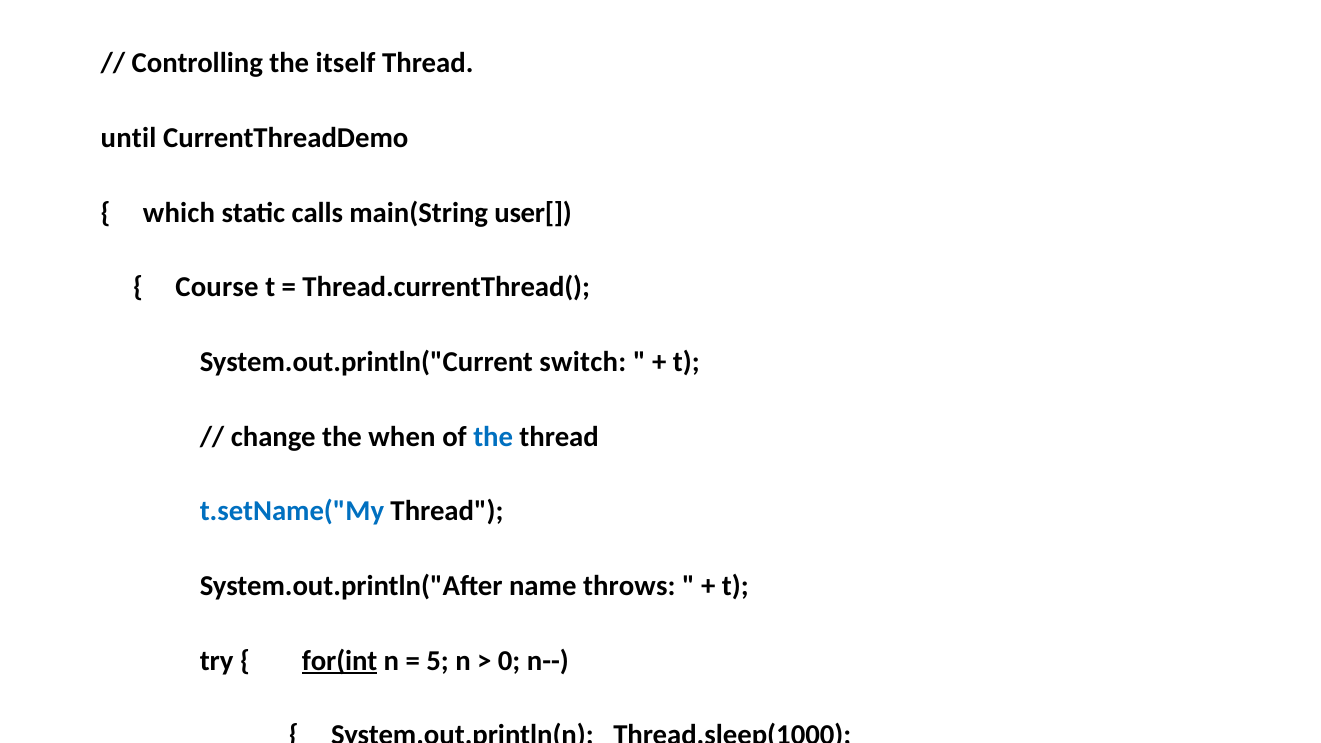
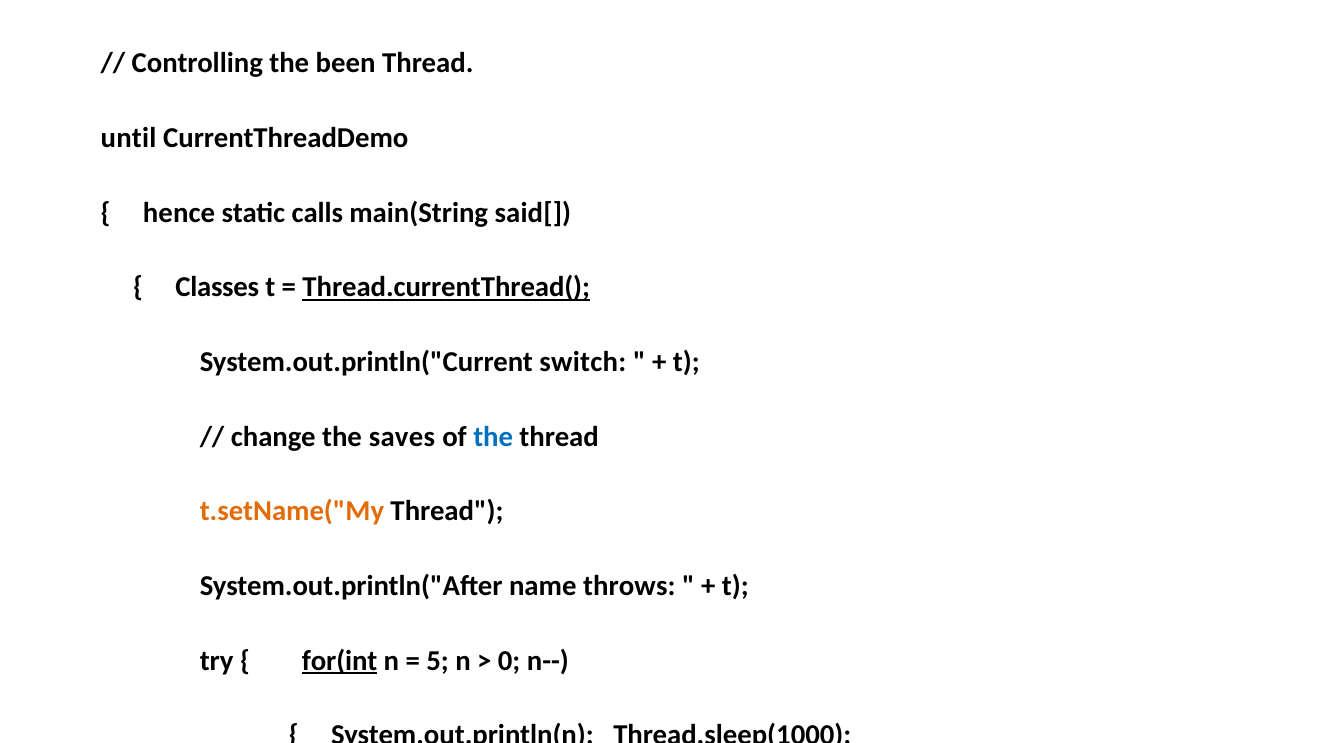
itself: itself -> been
which: which -> hence
user[: user[ -> said[
Course: Course -> Classes
Thread.currentThread( underline: none -> present
when: when -> saves
t.setName("My colour: blue -> orange
